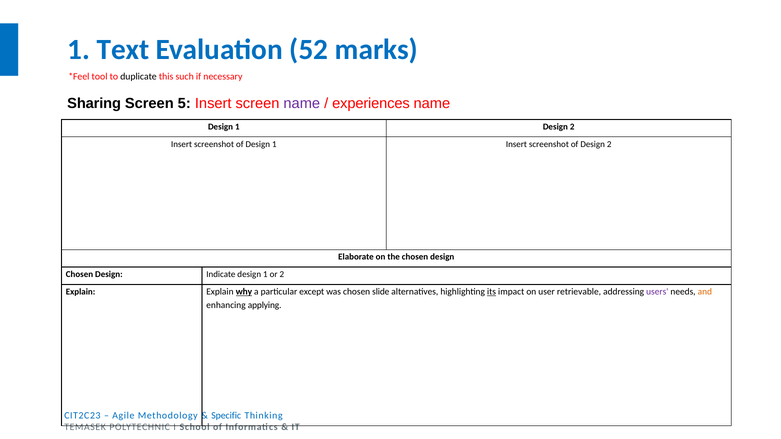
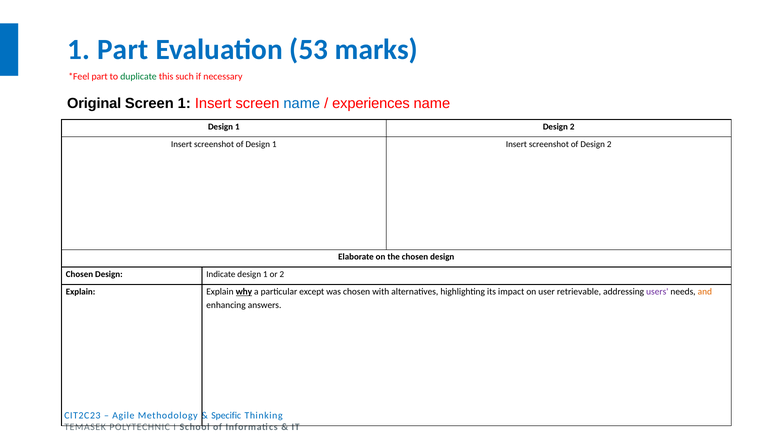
1 Text: Text -> Part
52: 52 -> 53
tool at (100, 76): tool -> part
duplicate colour: black -> green
Sharing: Sharing -> Original
Screen 5: 5 -> 1
name at (302, 103) colour: purple -> blue
slide: slide -> with
its underline: present -> none
applying: applying -> answers
